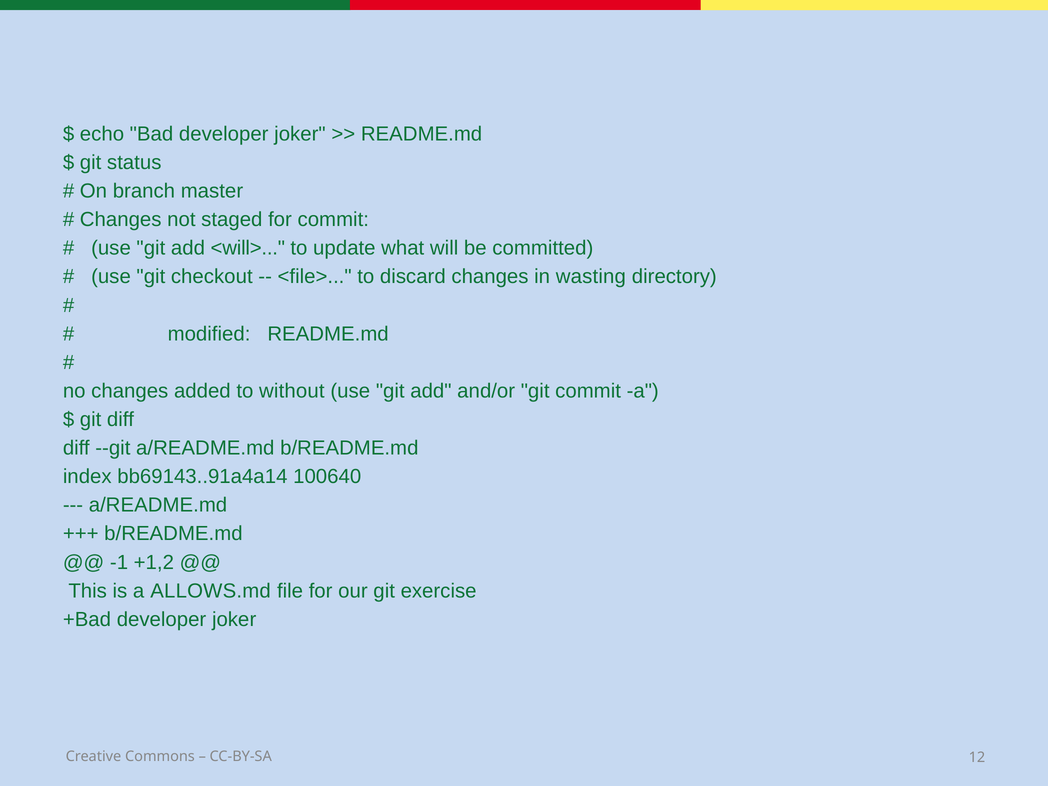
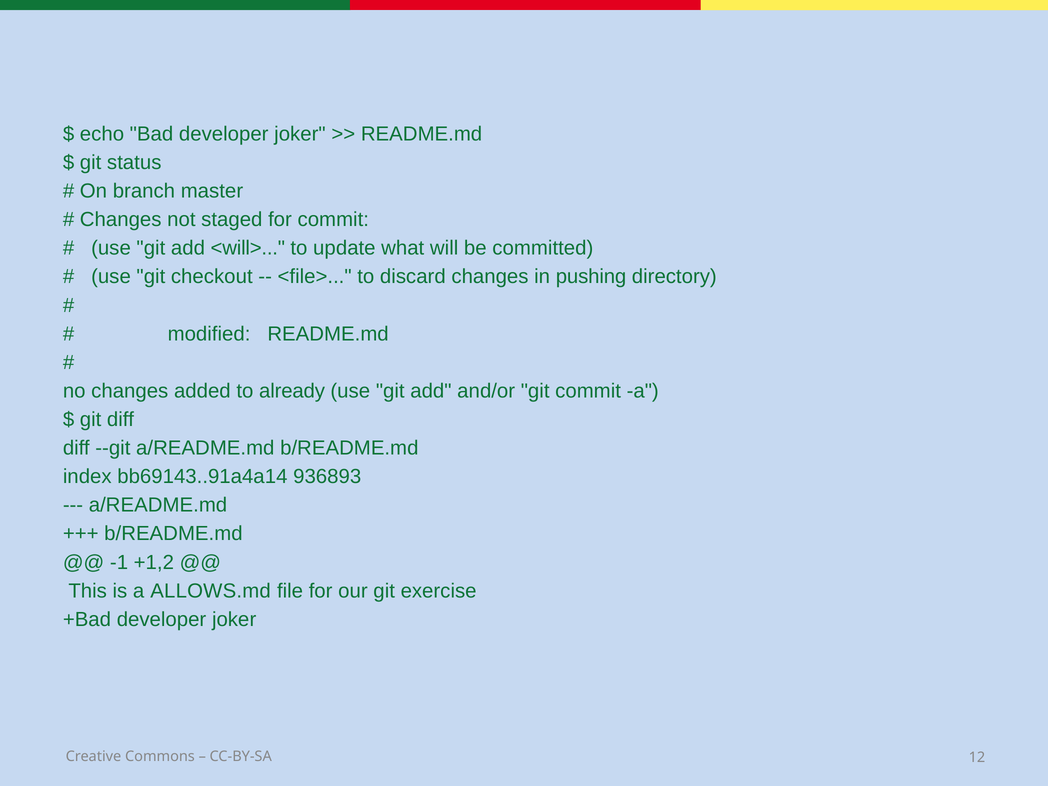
wasting: wasting -> pushing
without: without -> already
100640: 100640 -> 936893
